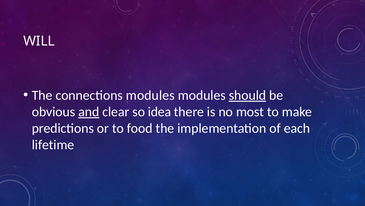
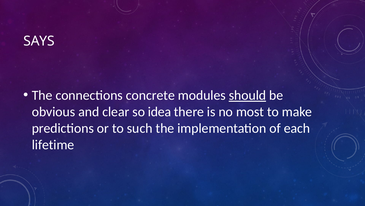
WILL: WILL -> SAYS
connections modules: modules -> concrete
and underline: present -> none
food: food -> such
